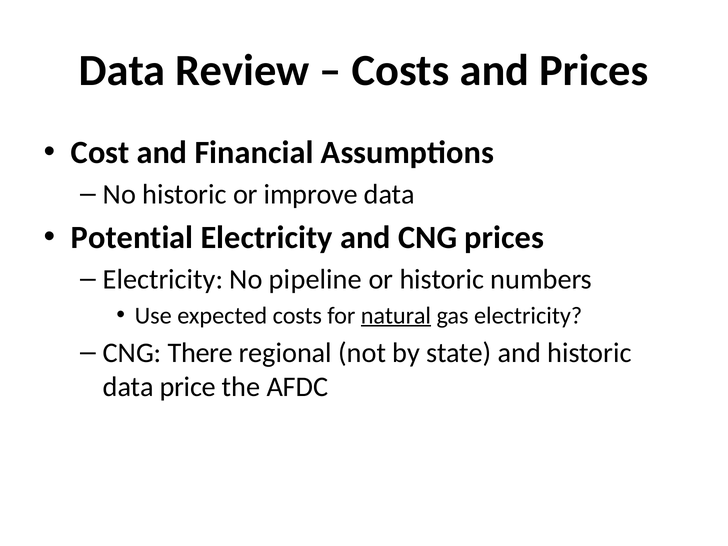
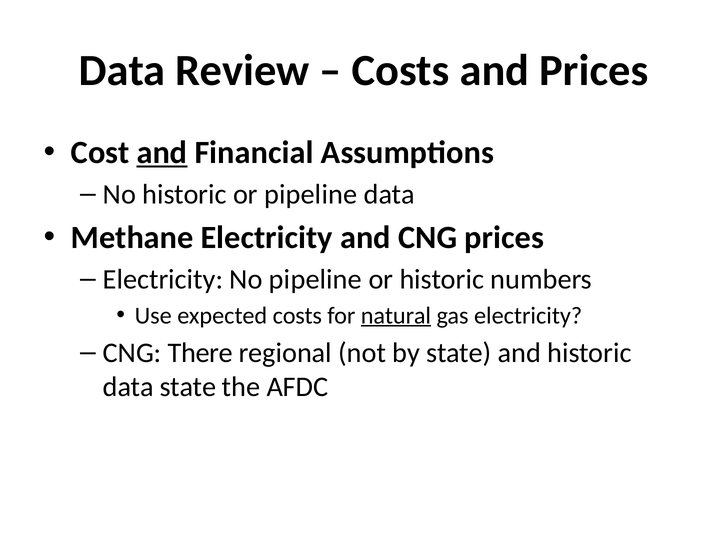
and at (162, 153) underline: none -> present
or improve: improve -> pipeline
Potential: Potential -> Methane
data price: price -> state
